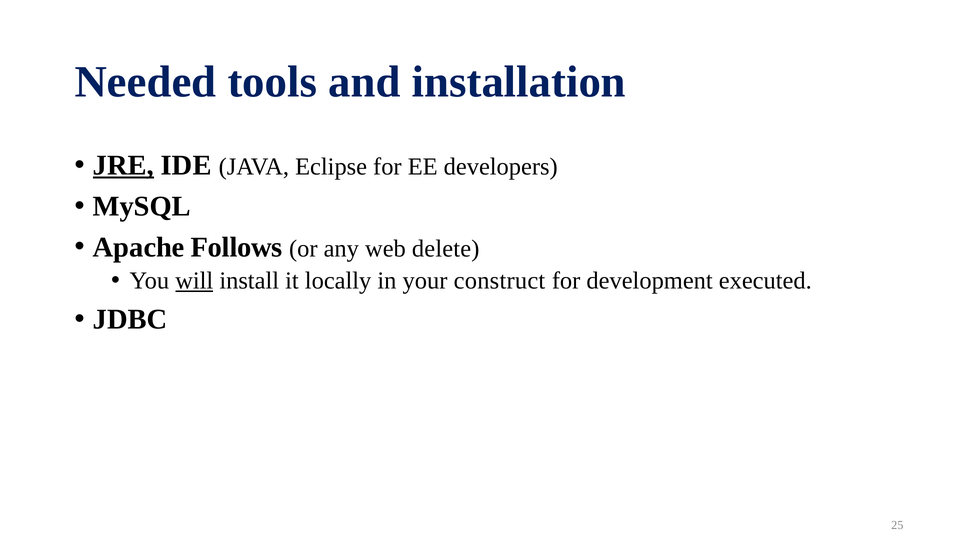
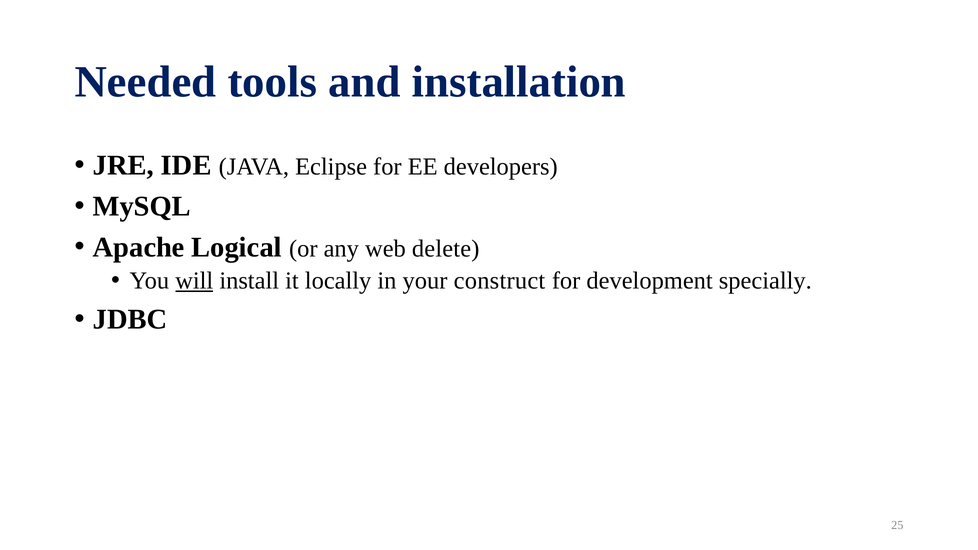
JRE underline: present -> none
Follows: Follows -> Logical
executed: executed -> specially
